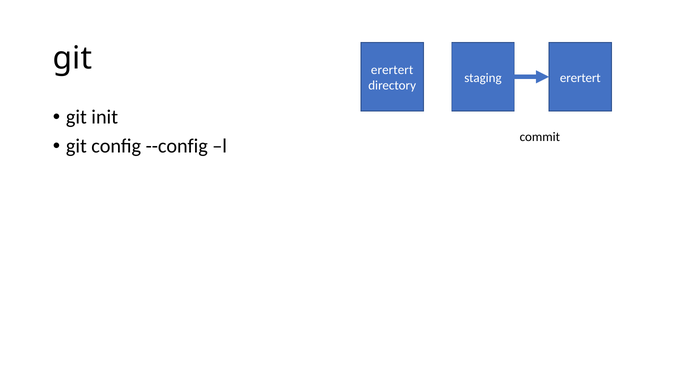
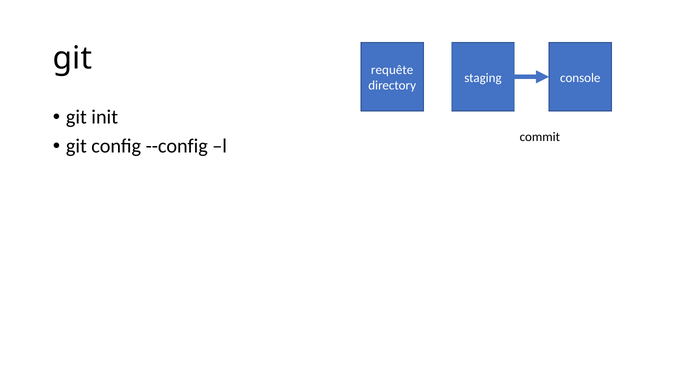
erertert at (392, 70): erertert -> requête
staging erertert: erertert -> console
